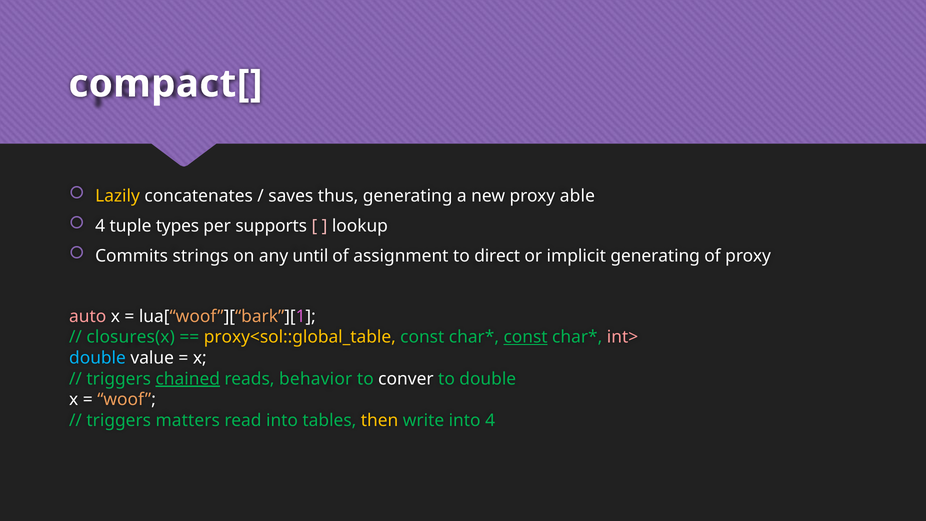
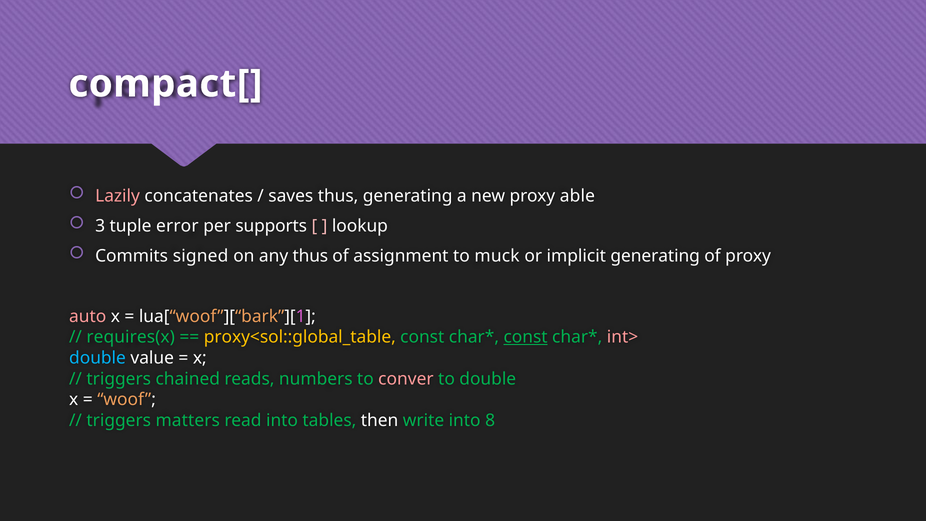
Lazily colour: yellow -> pink
4 at (100, 226): 4 -> 3
types: types -> error
strings: strings -> signed
any until: until -> thus
direct: direct -> muck
closures(x: closures(x -> requires(x
chained underline: present -> none
behavior: behavior -> numbers
conver colour: white -> pink
then colour: yellow -> white
into 4: 4 -> 8
